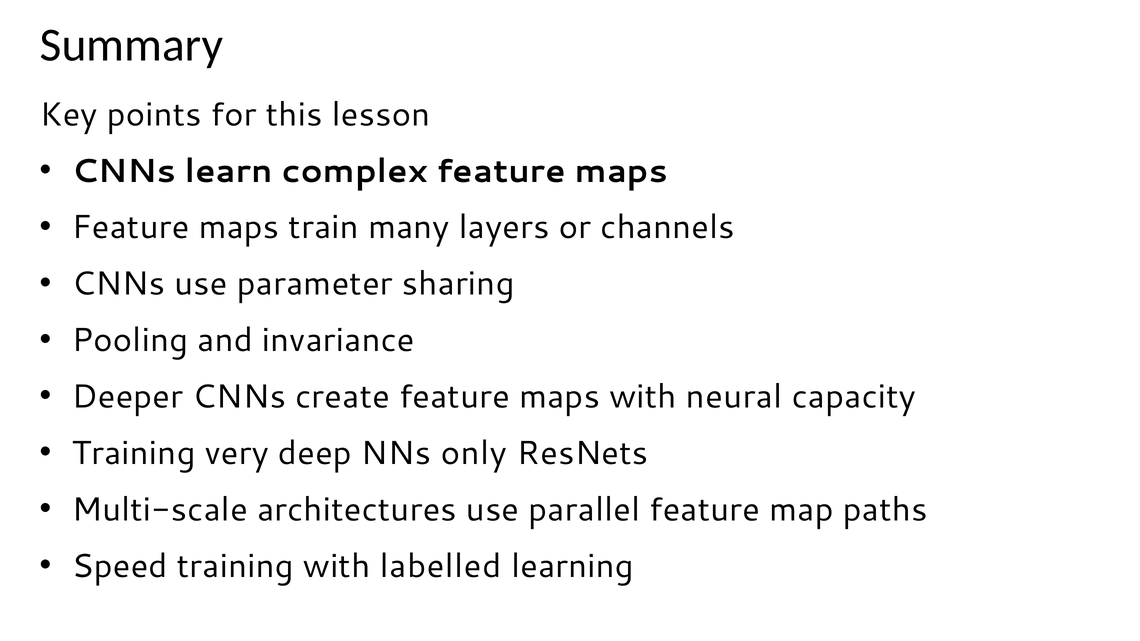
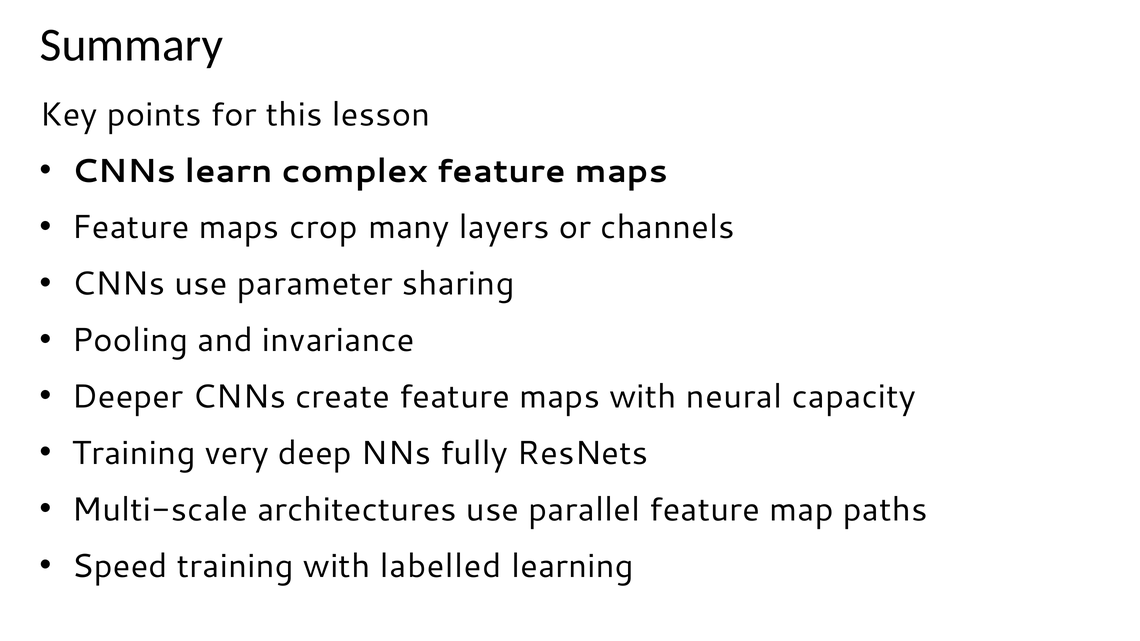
train: train -> crop
only: only -> fully
